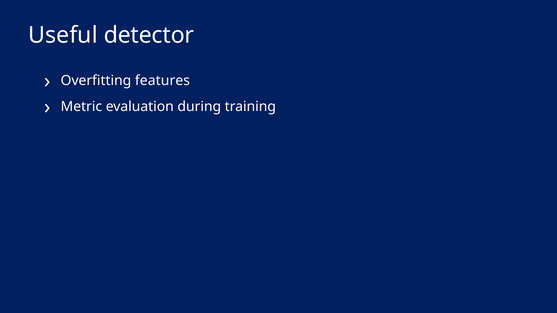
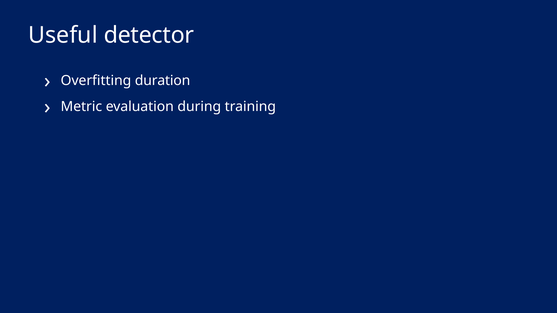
features: features -> duration
